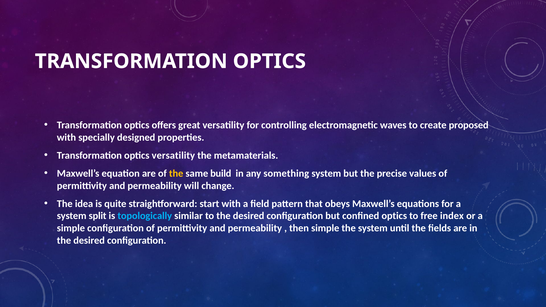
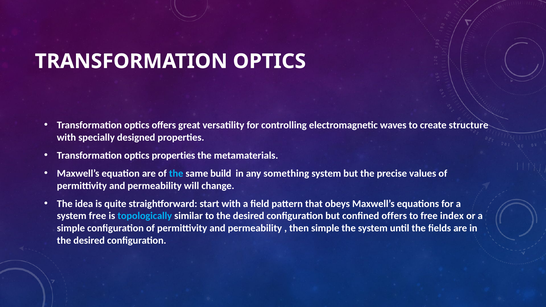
proposed: proposed -> structure
optics versatility: versatility -> properties
the at (176, 173) colour: yellow -> light blue
system split: split -> free
confined optics: optics -> offers
